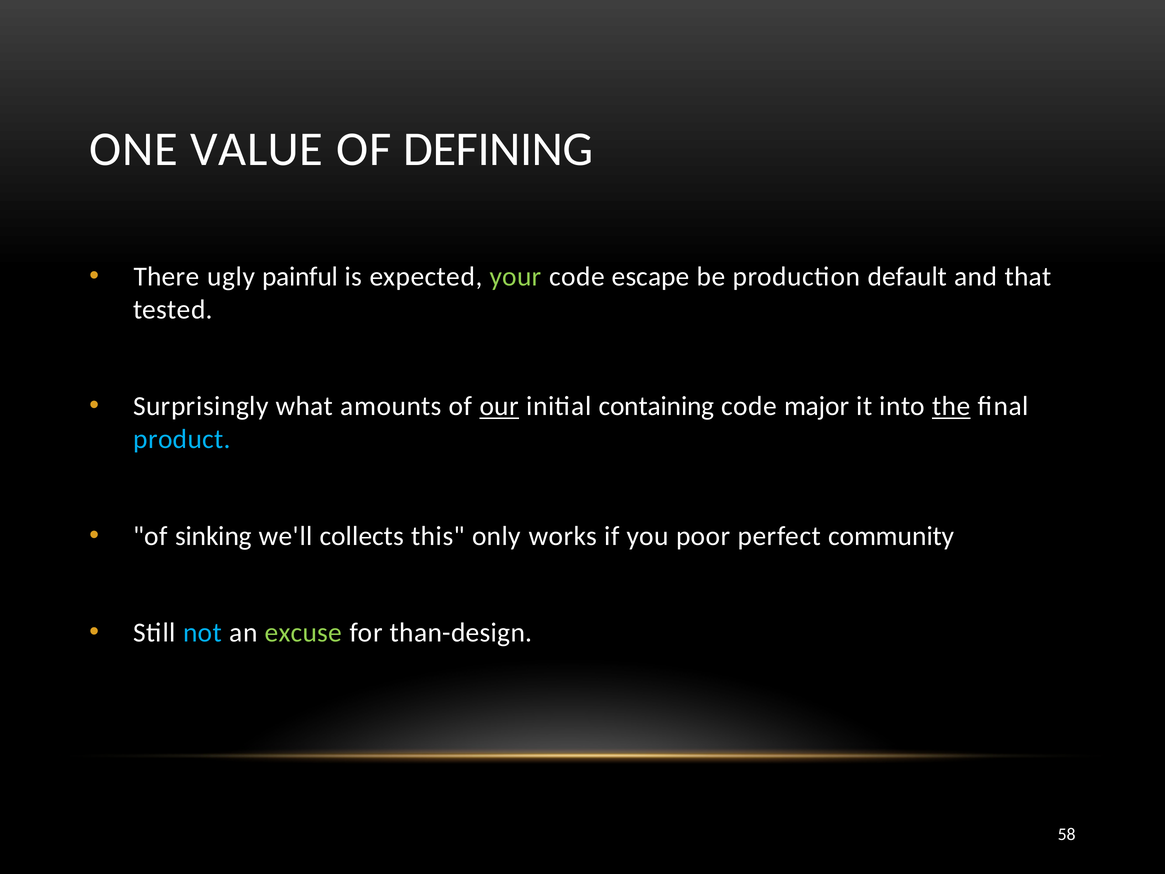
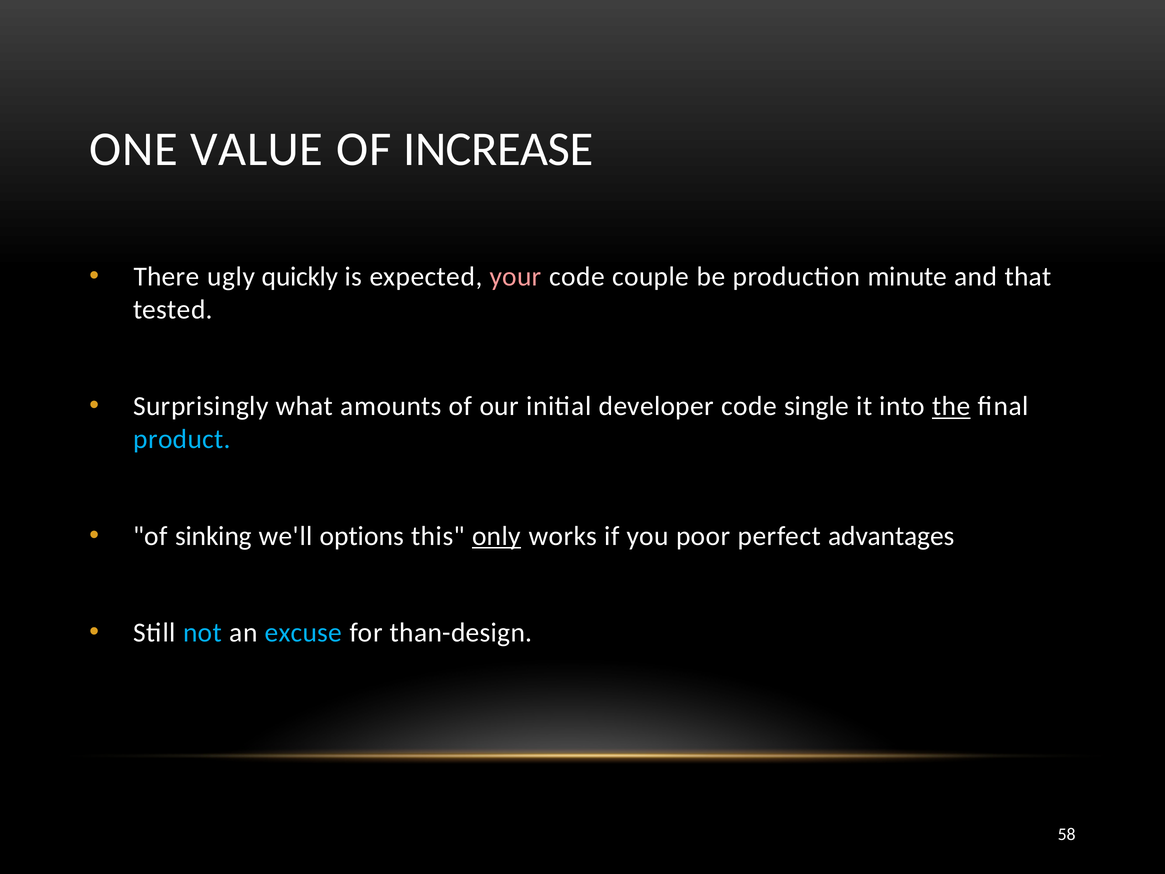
DEFINING: DEFINING -> INCREASE
painful: painful -> quickly
your colour: light green -> pink
escape: escape -> couple
default: default -> minute
our underline: present -> none
containing: containing -> developer
major: major -> single
collects: collects -> options
only underline: none -> present
community: community -> advantages
excuse colour: light green -> light blue
